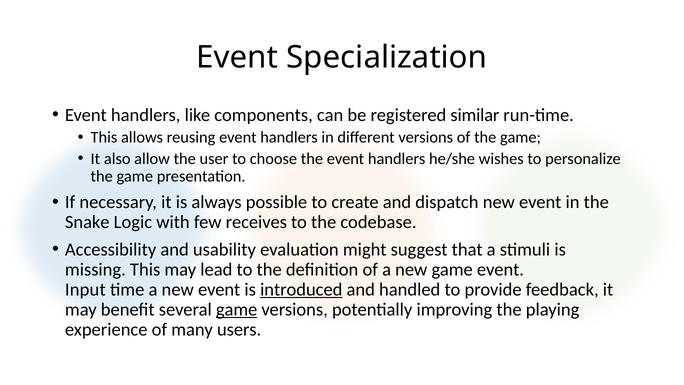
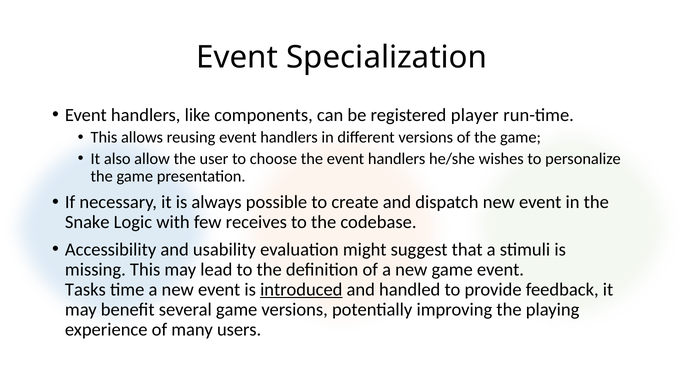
similar: similar -> player
Input: Input -> Tasks
game at (237, 309) underline: present -> none
